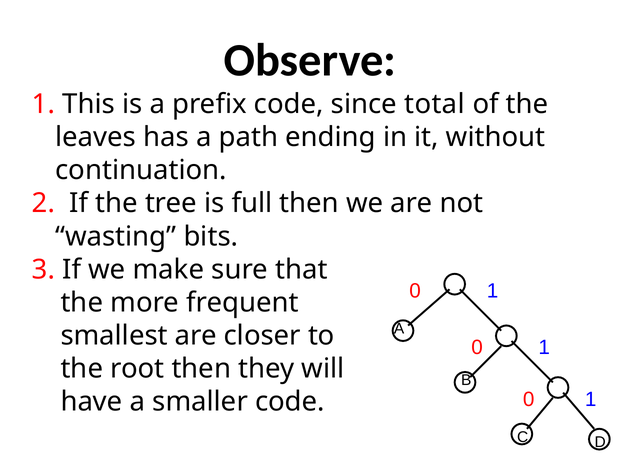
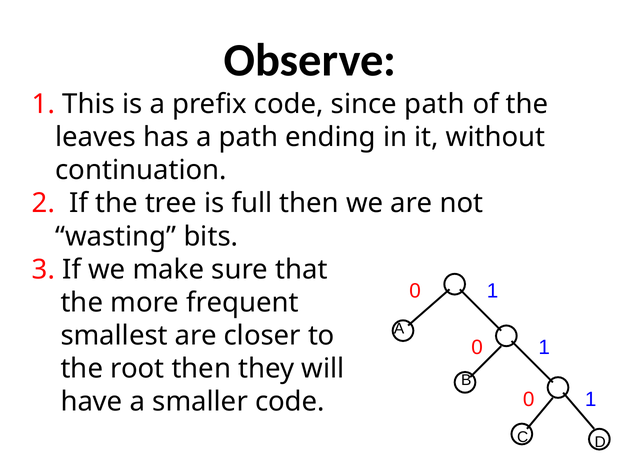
since total: total -> path
